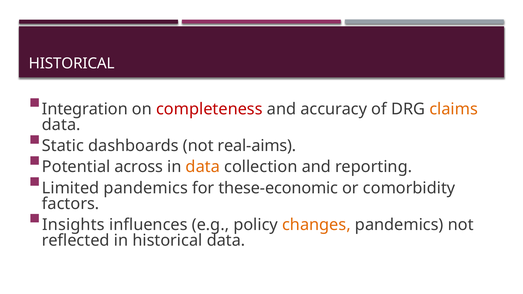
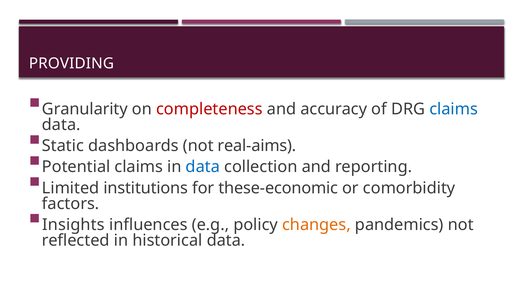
HISTORICAL at (72, 64): HISTORICAL -> PROVIDING
Integration: Integration -> Granularity
claims at (454, 109) colour: orange -> blue
Potential across: across -> claims
data at (203, 167) colour: orange -> blue
Limited pandemics: pandemics -> institutions
